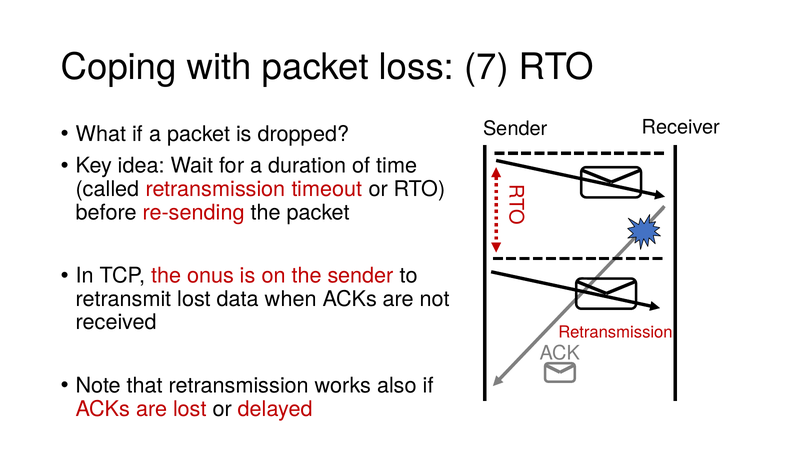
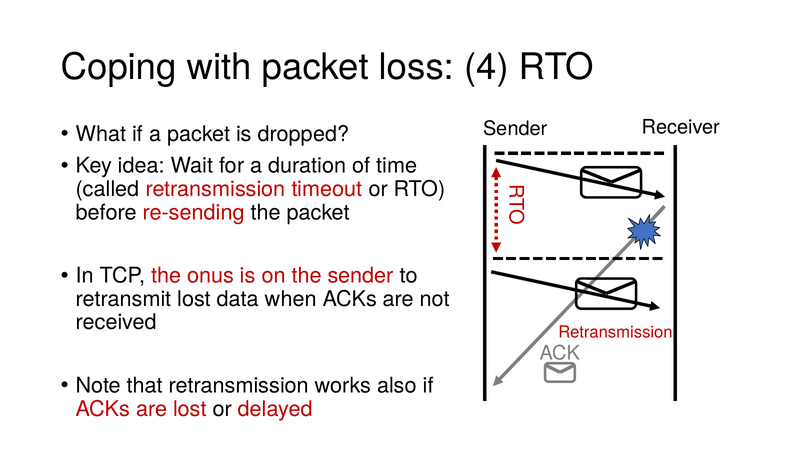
7: 7 -> 4
